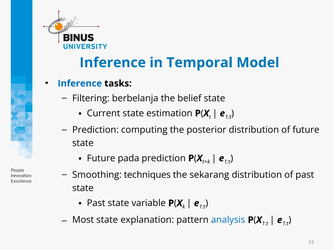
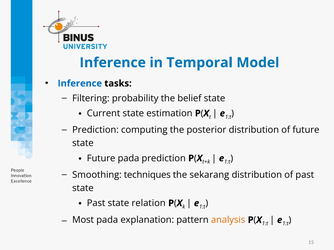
berbelanja: berbelanja -> probability
variable: variable -> relation
Most state: state -> pada
analysis colour: blue -> orange
